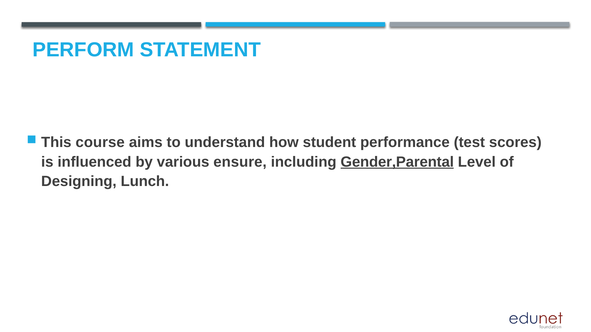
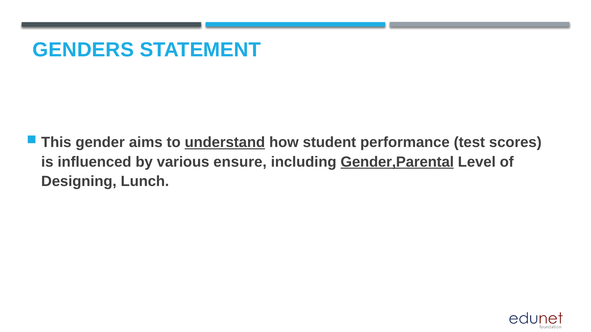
PERFORM: PERFORM -> GENDERS
course: course -> gender
understand underline: none -> present
